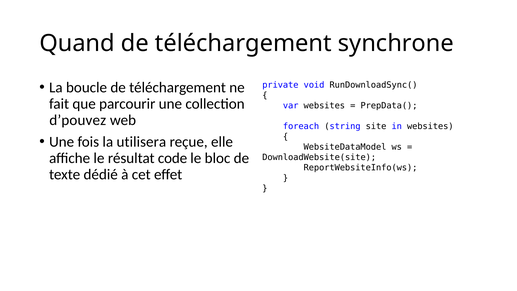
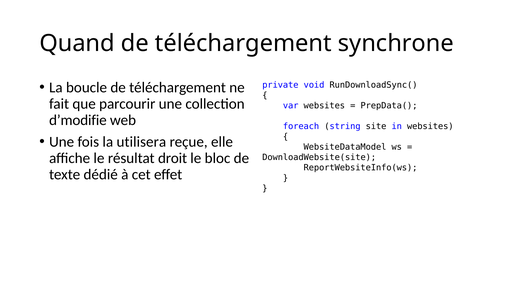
d’pouvez: d’pouvez -> d’modifie
code: code -> droit
